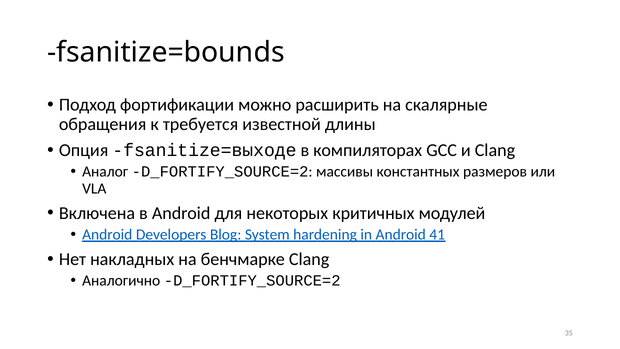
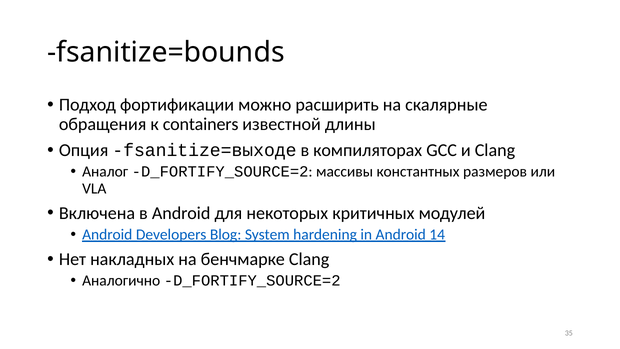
требуется: требуется -> containers
41: 41 -> 14
